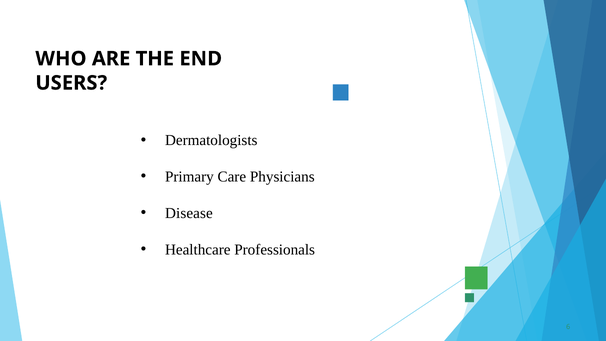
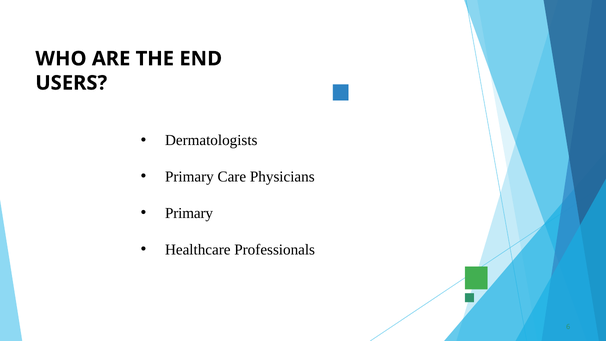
Disease at (189, 213): Disease -> Primary
